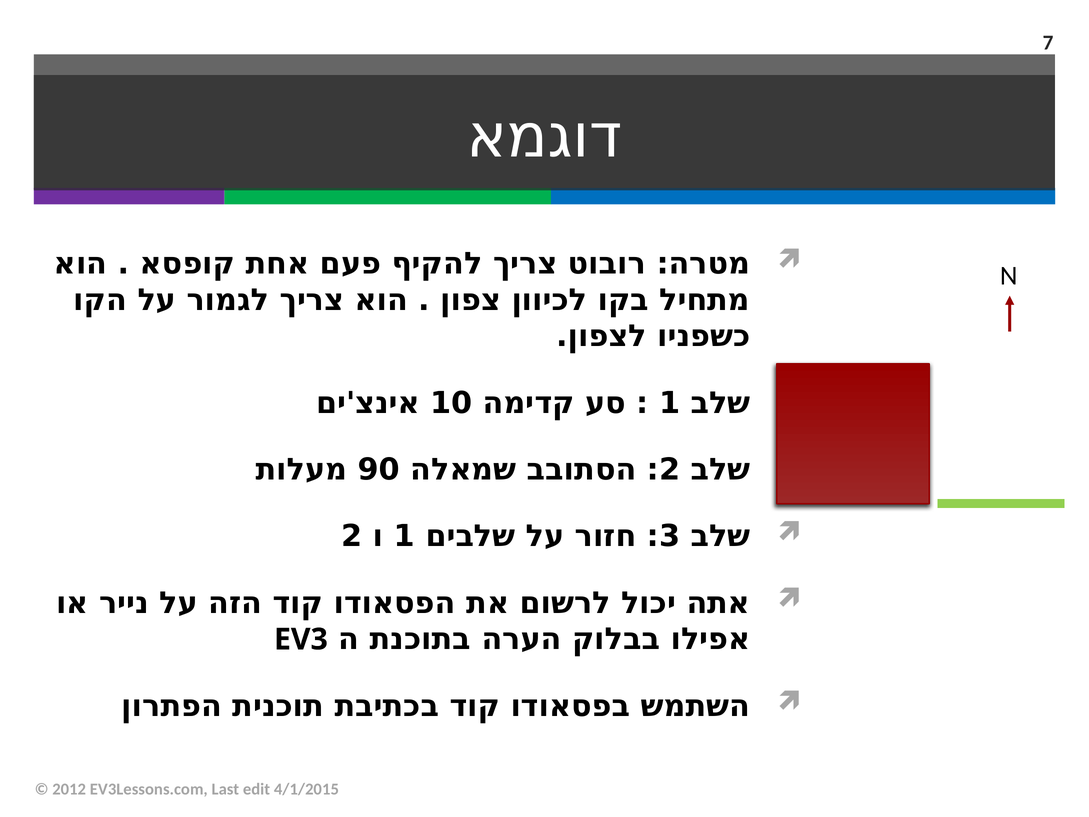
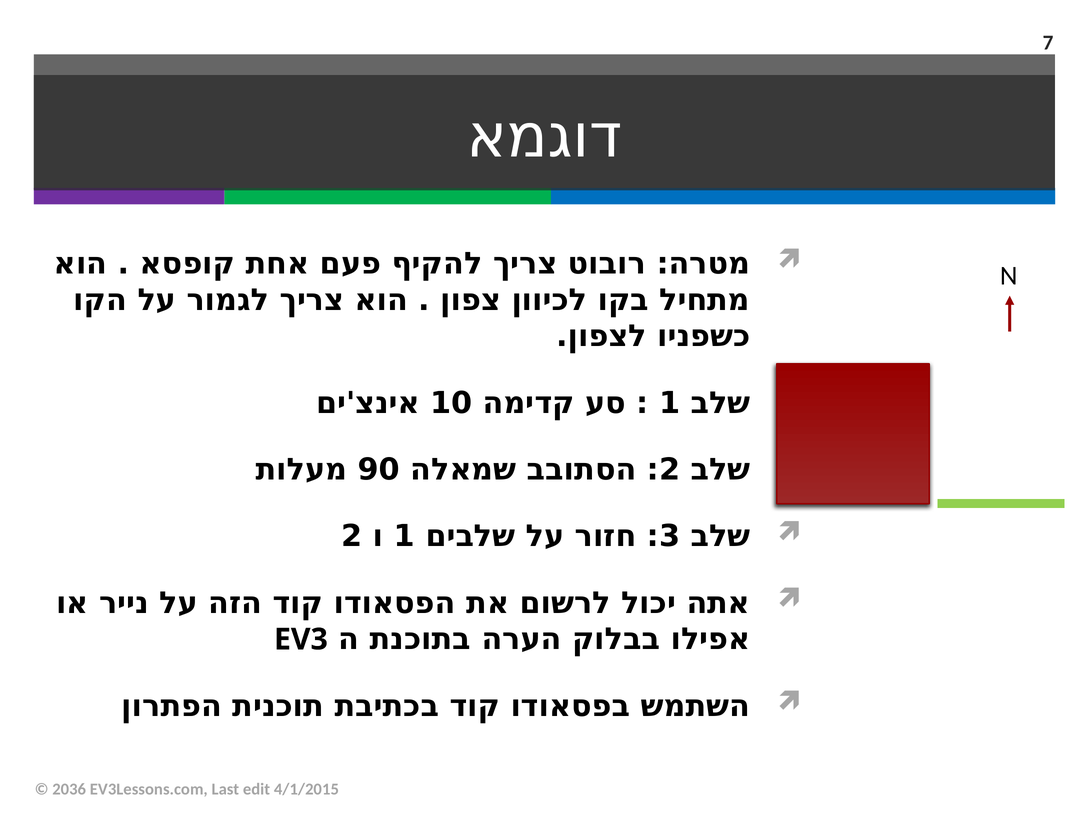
2012: 2012 -> 2036
